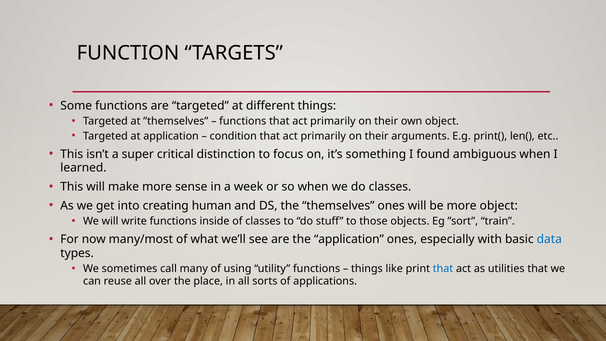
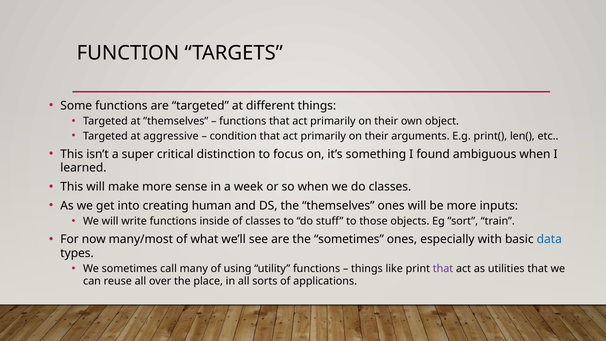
at application: application -> aggressive
more object: object -> inputs
the application: application -> sometimes
that at (443, 269) colour: blue -> purple
